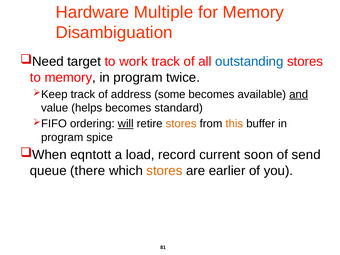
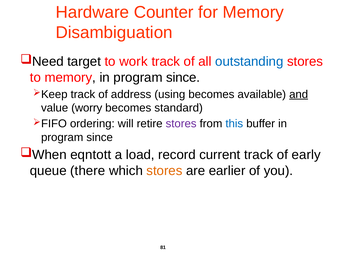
Multiple: Multiple -> Counter
memory in program twice: twice -> since
some: some -> using
helps: helps -> worry
will underline: present -> none
stores at (181, 124) colour: orange -> purple
this colour: orange -> blue
spice at (100, 137): spice -> since
current soon: soon -> track
send: send -> early
